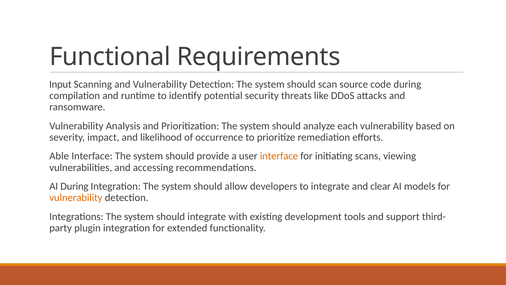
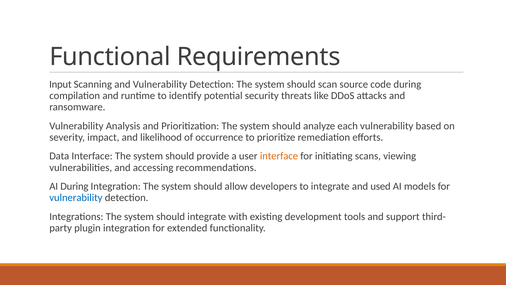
Able: Able -> Data
clear: clear -> used
vulnerability at (76, 197) colour: orange -> blue
